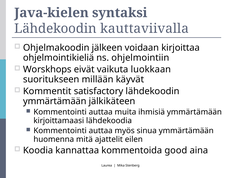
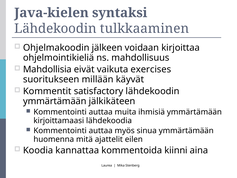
kauttaviivalla: kauttaviivalla -> tulkkaaminen
ohjelmointiin: ohjelmointiin -> mahdollisuus
Worskhops: Worskhops -> Mahdollisia
luokkaan: luokkaan -> exercises
good: good -> kiinni
